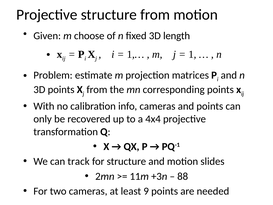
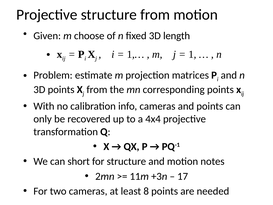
track: track -> short
slides: slides -> notes
88: 88 -> 17
9: 9 -> 8
